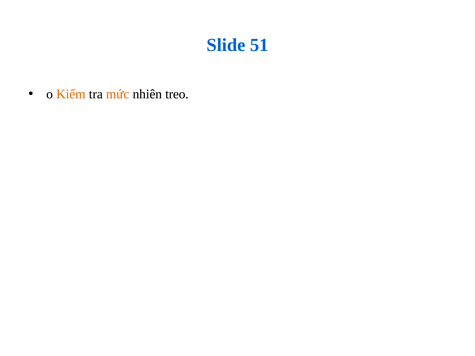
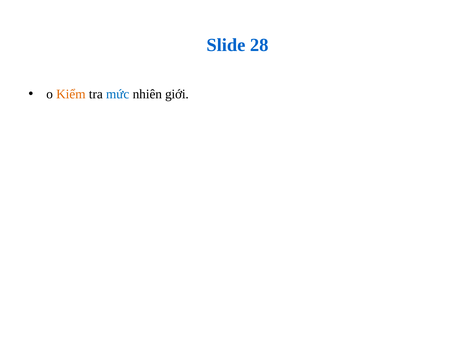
51: 51 -> 28
mức colour: orange -> blue
treo: treo -> giới
